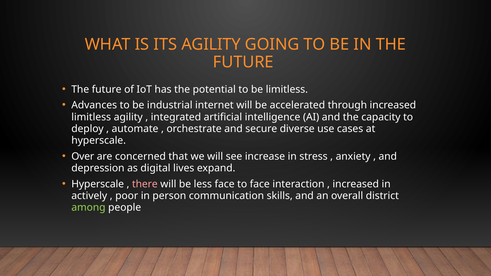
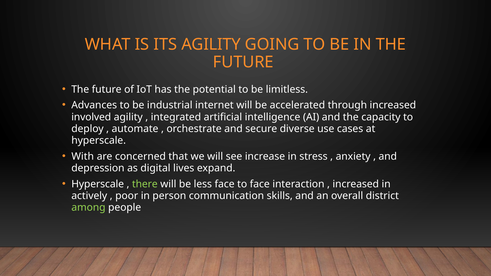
limitless at (91, 117): limitless -> involved
Over: Over -> With
there colour: pink -> light green
